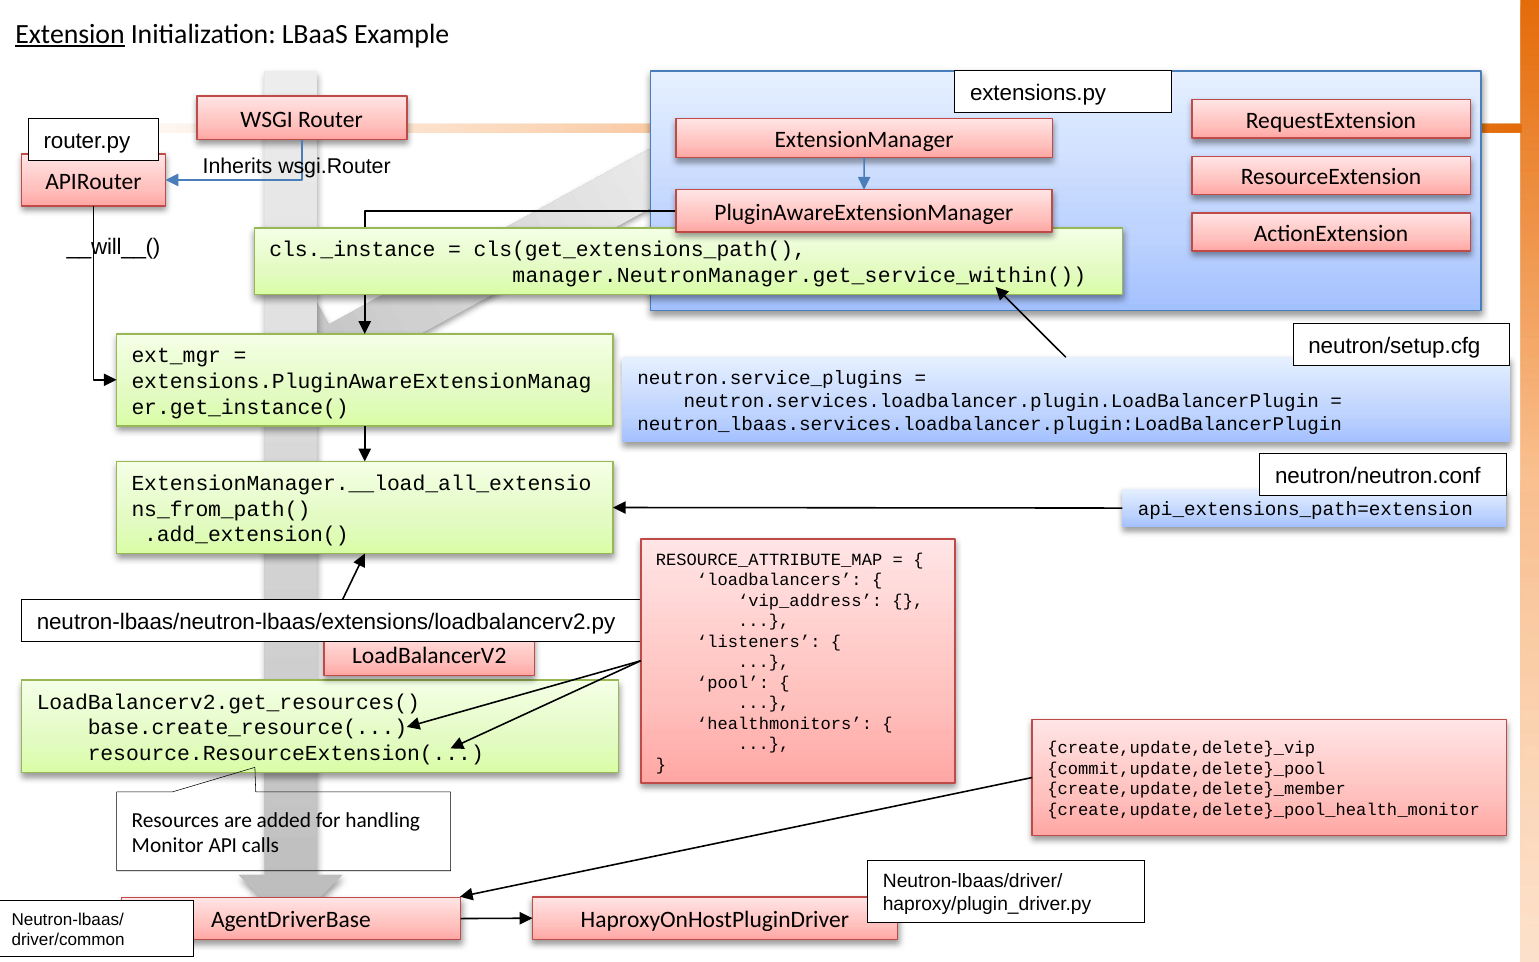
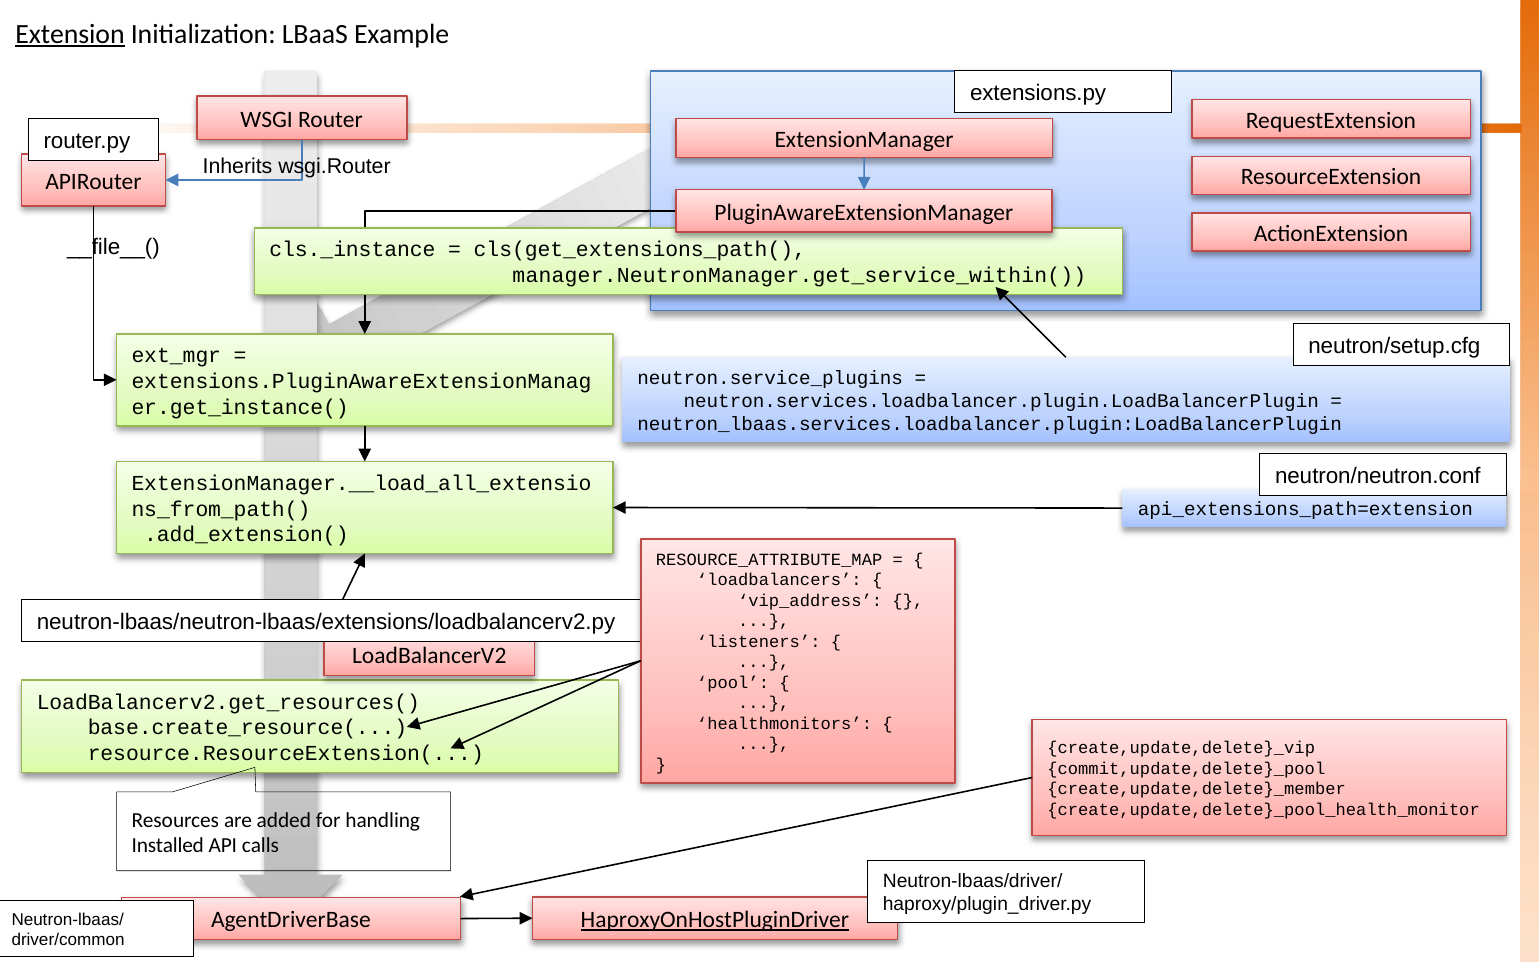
__will__(: __will__( -> __file__(
Monitor: Monitor -> Installed
HaproxyOnHostPluginDriver underline: none -> present
